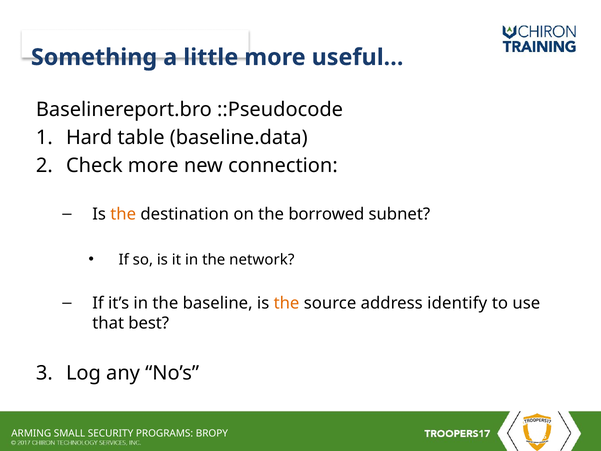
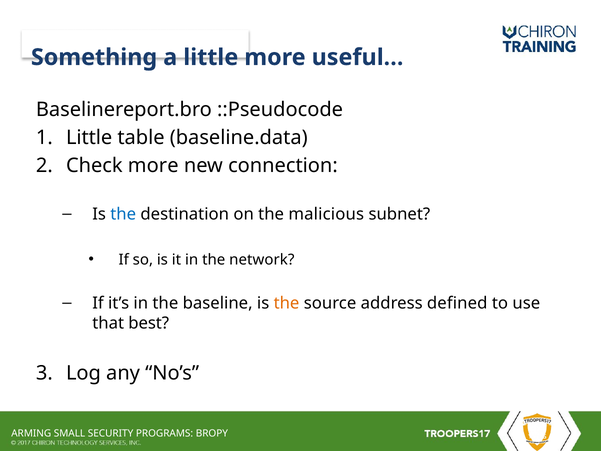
Hard at (89, 138): Hard -> Little
the at (123, 214) colour: orange -> blue
borrowed: borrowed -> malicious
identify: identify -> defined
